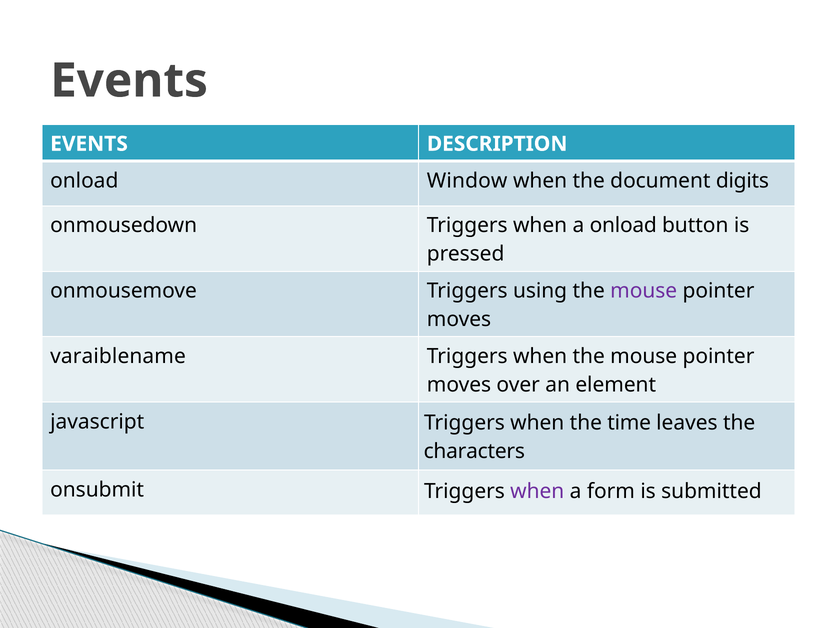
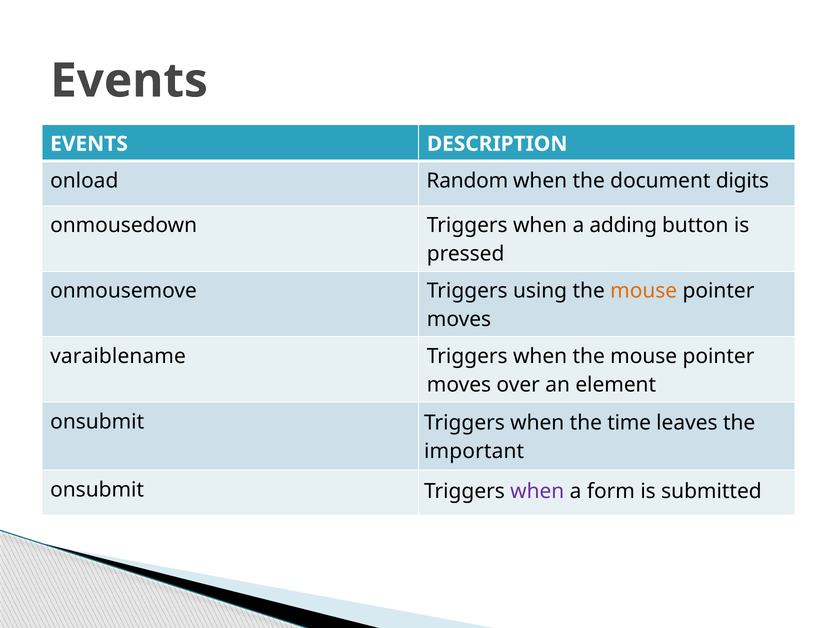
Window: Window -> Random
a onload: onload -> adding
mouse at (644, 291) colour: purple -> orange
javascript at (97, 421): javascript -> onsubmit
characters: characters -> important
